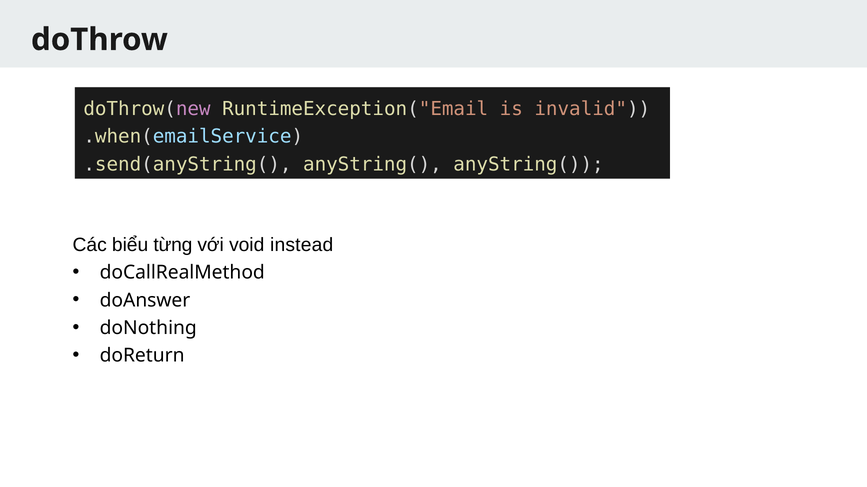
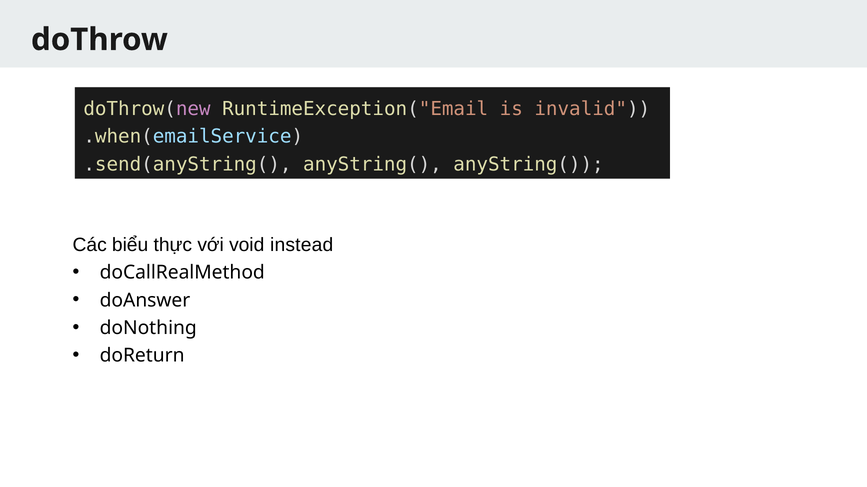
từng: từng -> thực
